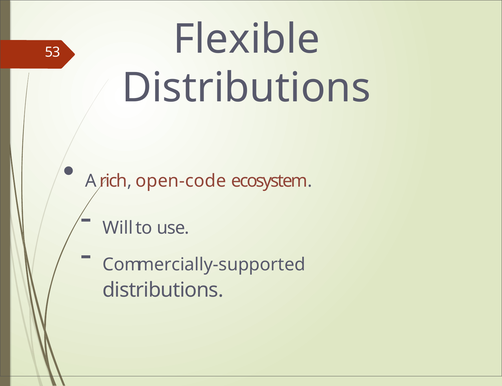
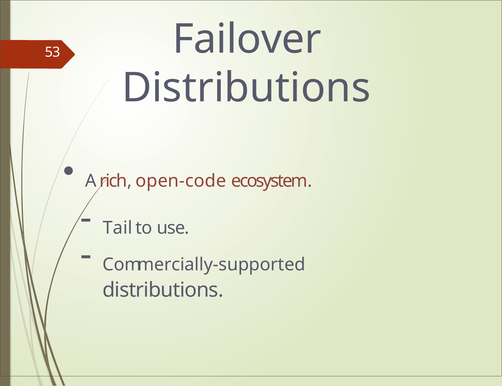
Flexible: Flexible -> Failover
Will: Will -> Tail
